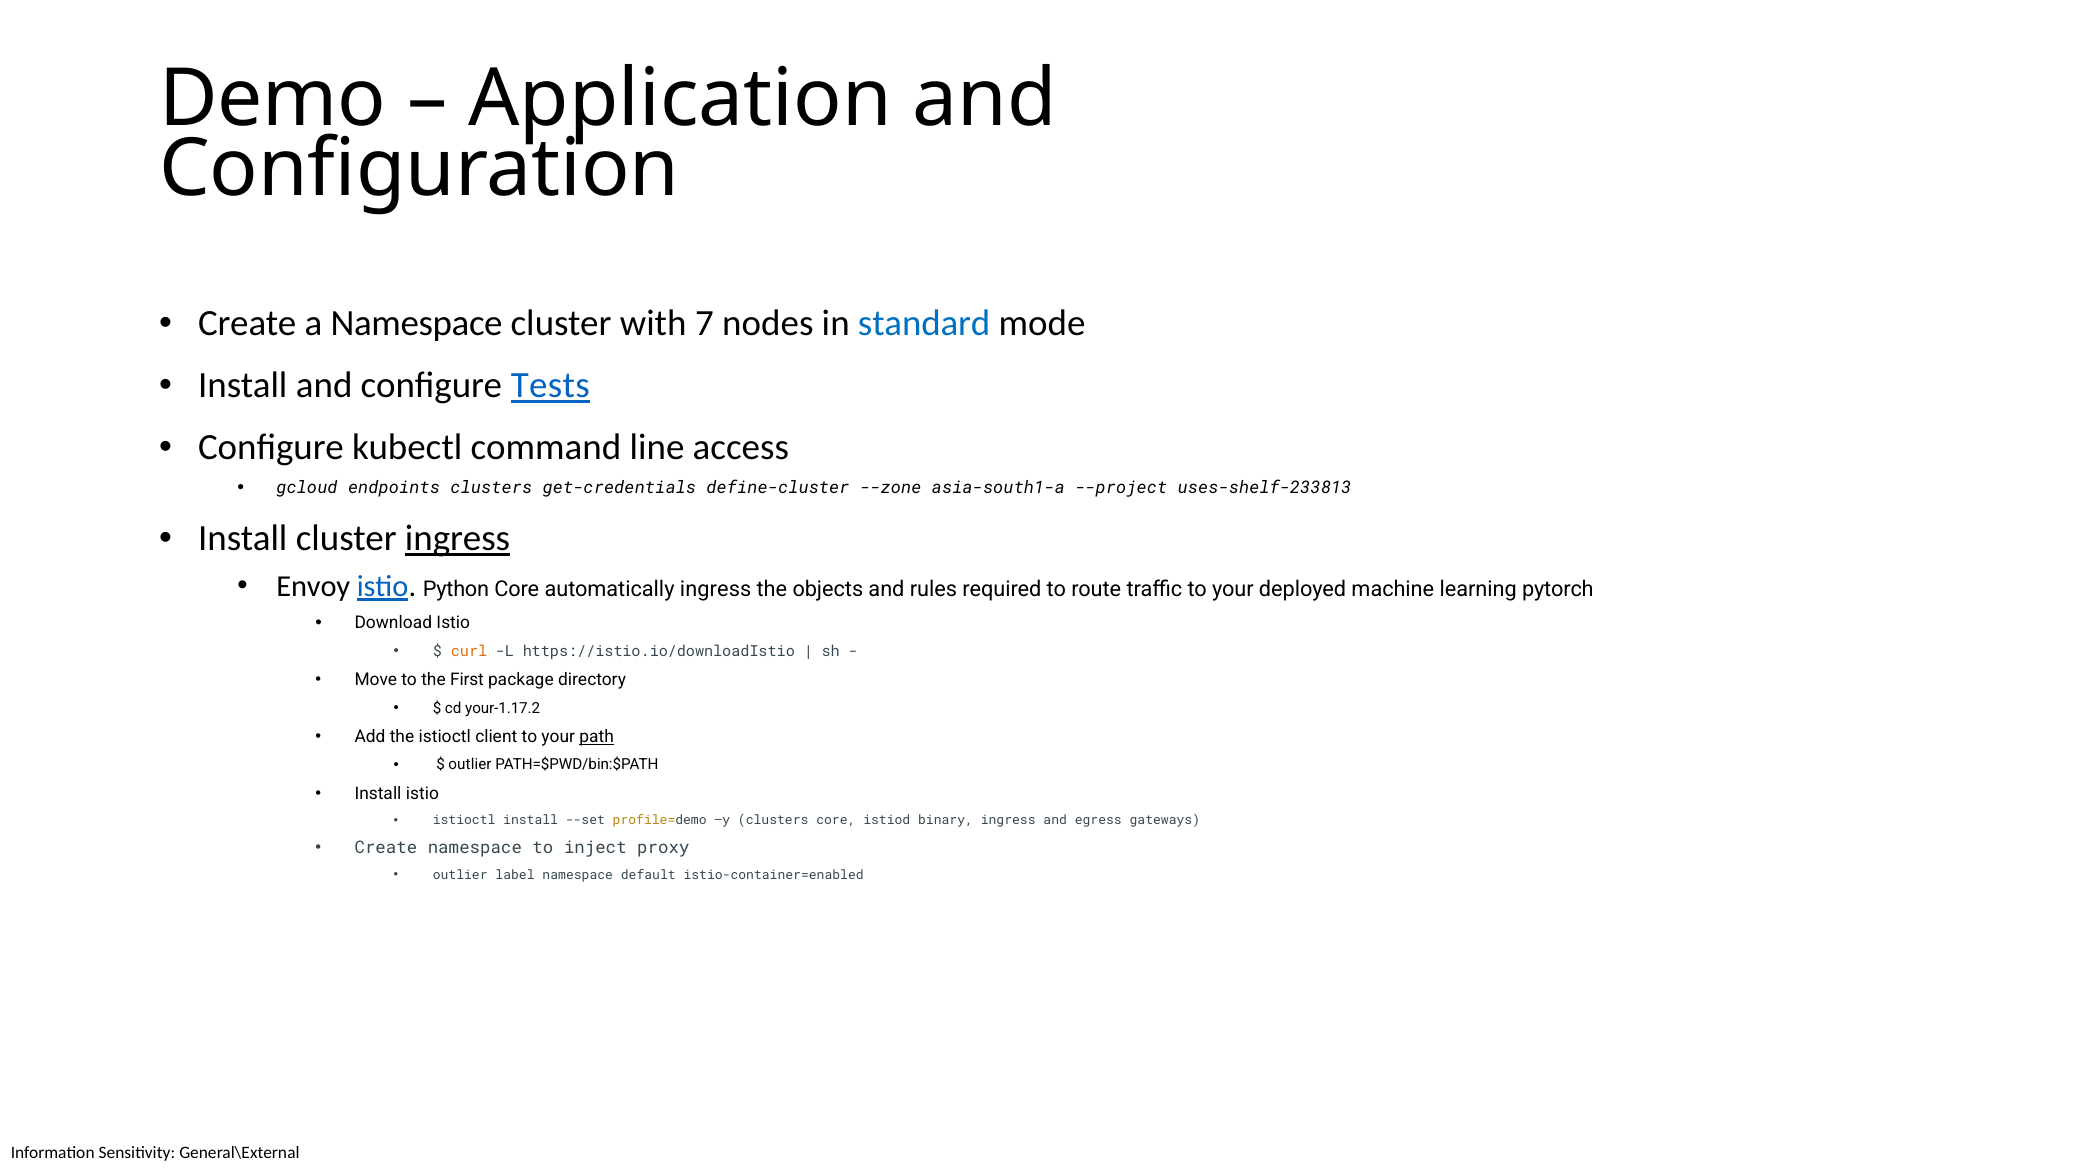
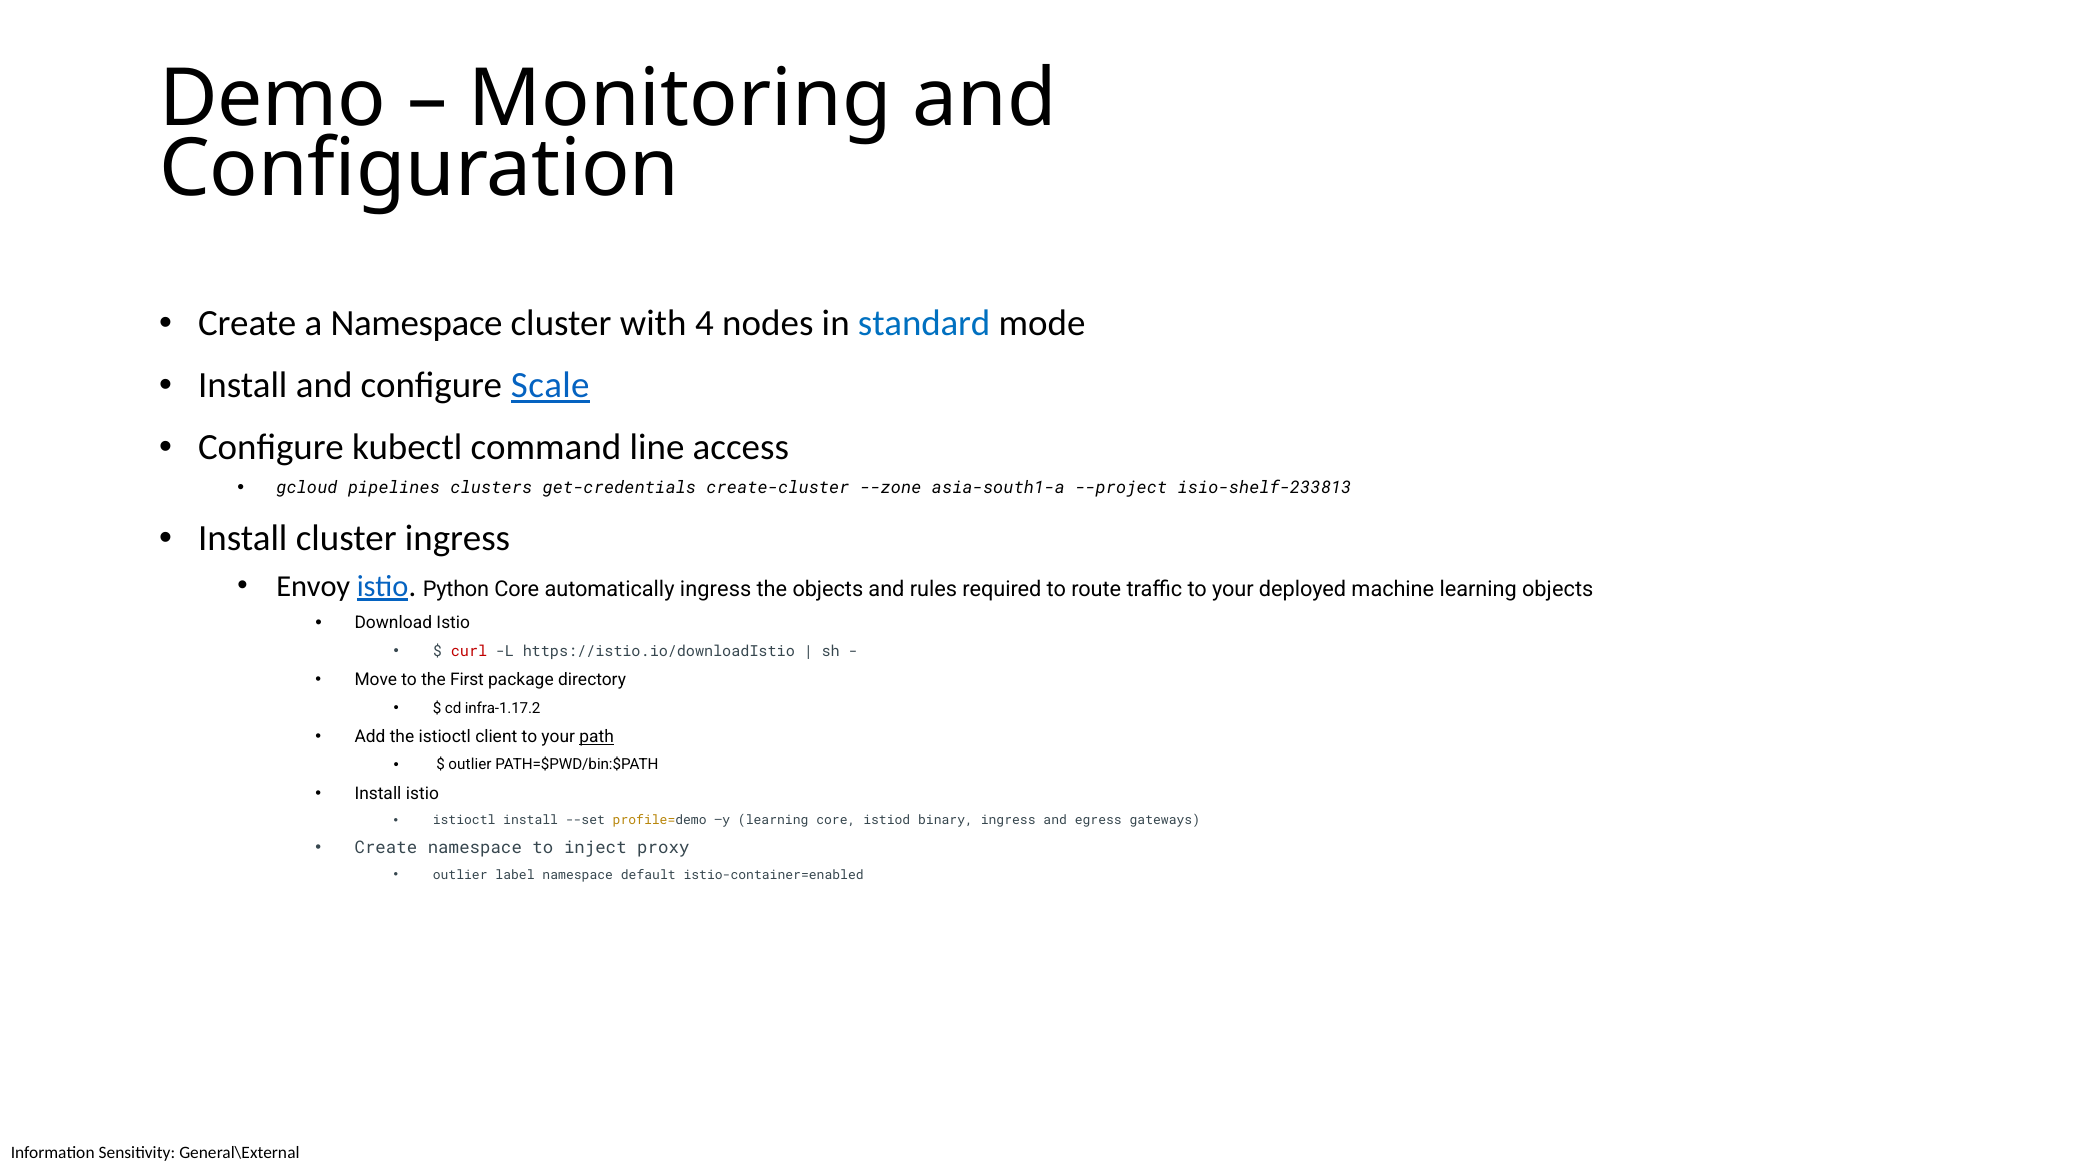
Application: Application -> Monitoring
7: 7 -> 4
Tests: Tests -> Scale
endpoints: endpoints -> pipelines
define-cluster: define-cluster -> create-cluster
uses-shelf-233813: uses-shelf-233813 -> isio-shelf-233813
ingress at (458, 539) underline: present -> none
learning pytorch: pytorch -> objects
curl colour: orange -> red
your-1.17.2: your-1.17.2 -> infra-1.17.2
y clusters: clusters -> learning
